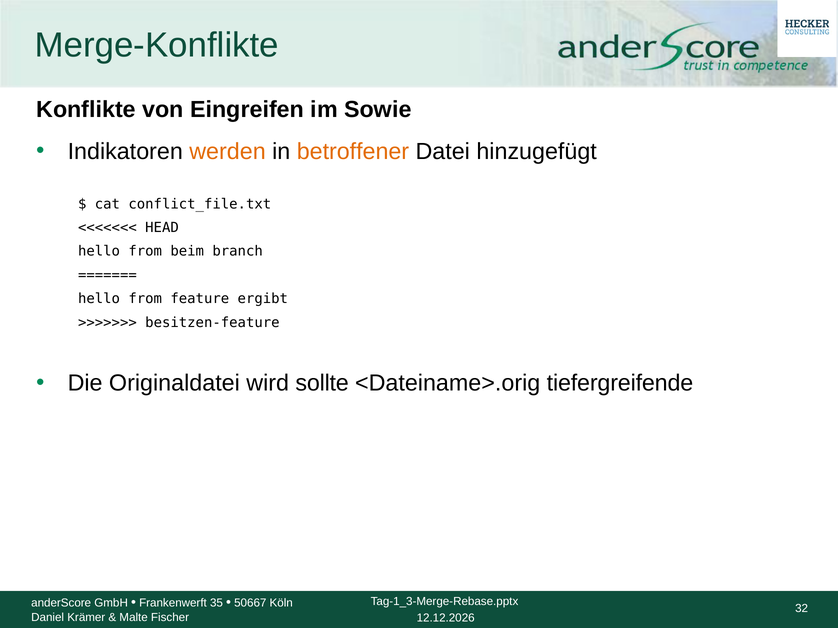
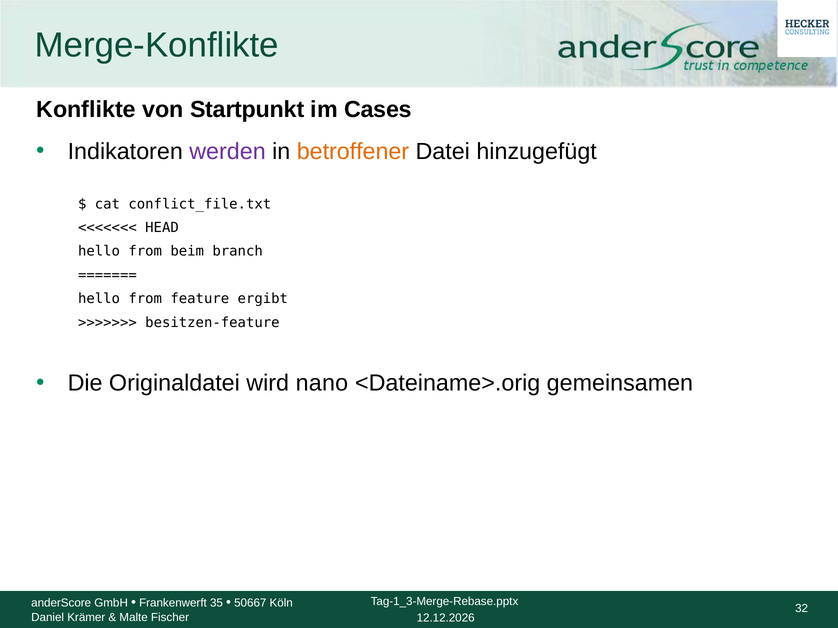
Eingreifen: Eingreifen -> Startpunkt
Sowie: Sowie -> Cases
werden colour: orange -> purple
sollte: sollte -> nano
tiefergreifende: tiefergreifende -> gemeinsamen
